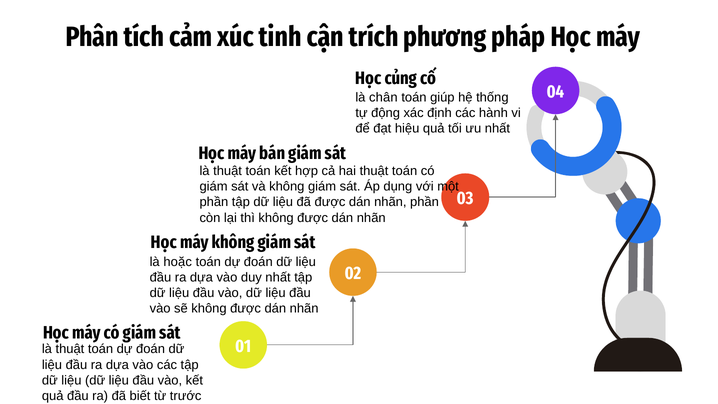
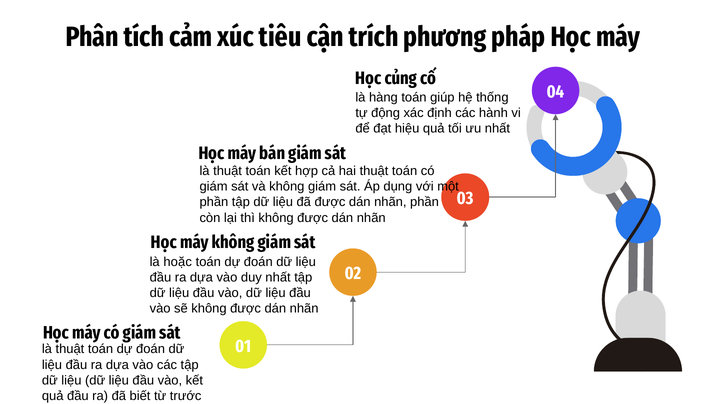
tinh: tinh -> tiêu
chân: chân -> hàng
